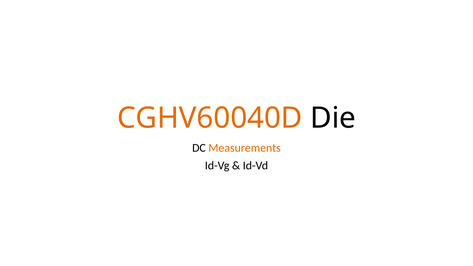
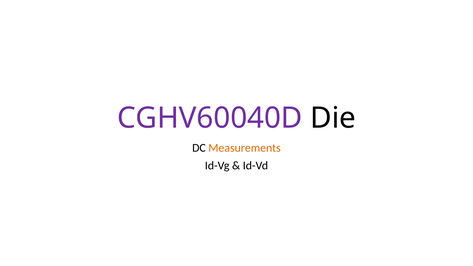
CGHV60040D colour: orange -> purple
